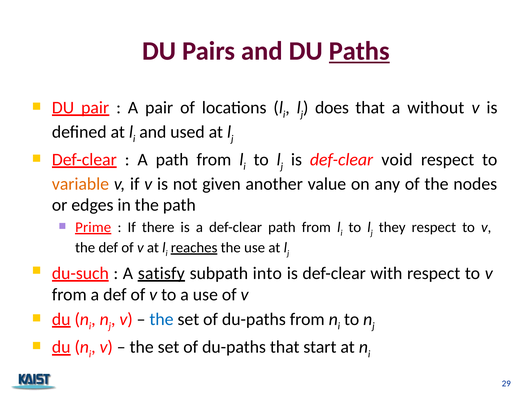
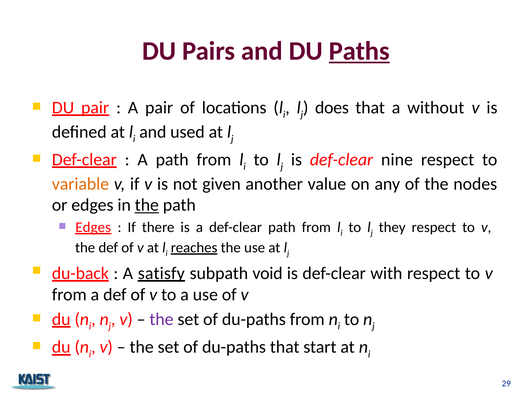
void: void -> nine
the at (147, 205) underline: none -> present
Prime at (93, 227): Prime -> Edges
du-such: du-such -> du-back
into: into -> void
the at (161, 319) colour: blue -> purple
